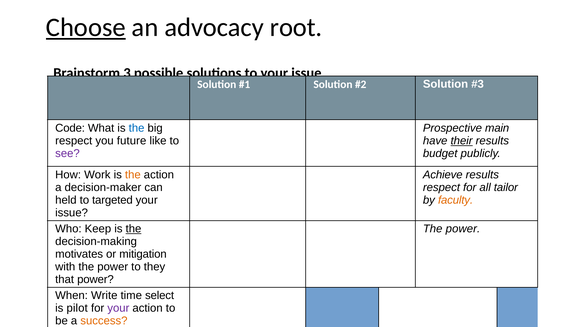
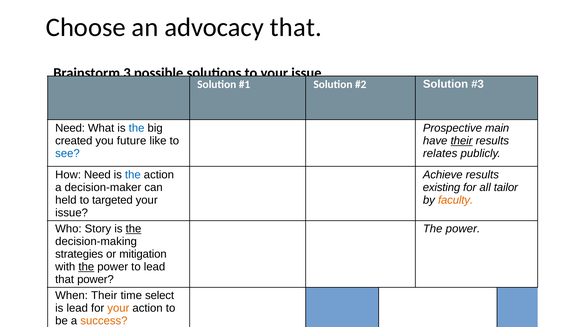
Choose underline: present -> none
advocacy root: root -> that
Code at (70, 128): Code -> Need
respect at (74, 141): respect -> created
see colour: purple -> blue
budget: budget -> relates
How Work: Work -> Need
the at (133, 175) colour: orange -> blue
respect at (441, 187): respect -> existing
Keep: Keep -> Story
motivates: motivates -> strategies
the at (86, 267) underline: none -> present
to they: they -> lead
When Write: Write -> Their
is pilot: pilot -> lead
your at (118, 308) colour: purple -> orange
